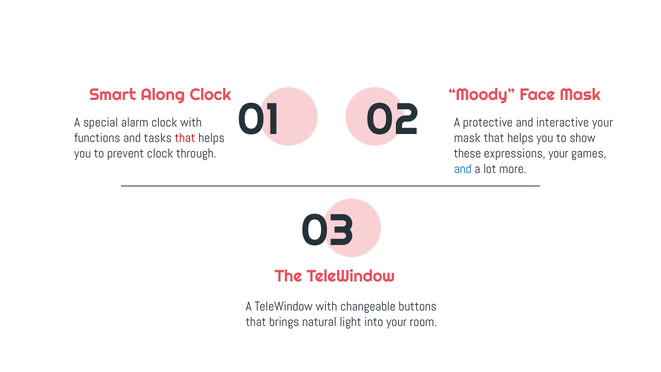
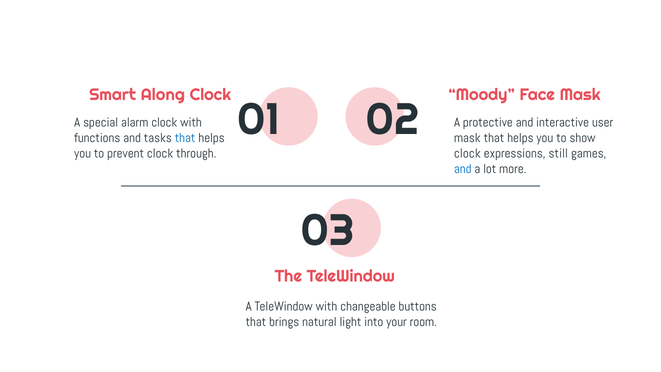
interactive your: your -> user
that at (185, 138) colour: red -> blue
these at (467, 154): these -> clock
expressions your: your -> still
